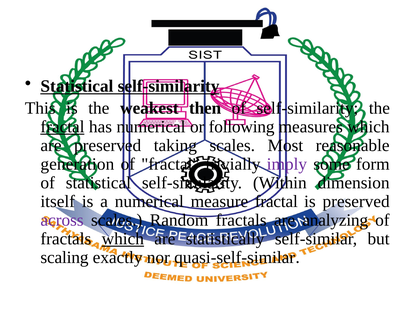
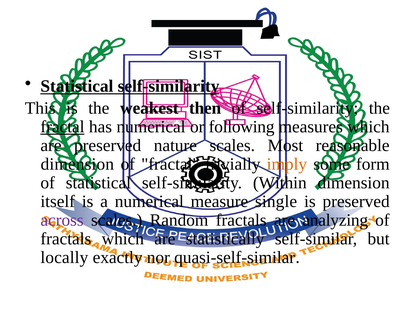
taking: taking -> nature
generation at (77, 164): generation -> dimension
imply colour: purple -> orange
measure fractal: fractal -> single
which at (123, 239) underline: present -> none
scaling: scaling -> locally
